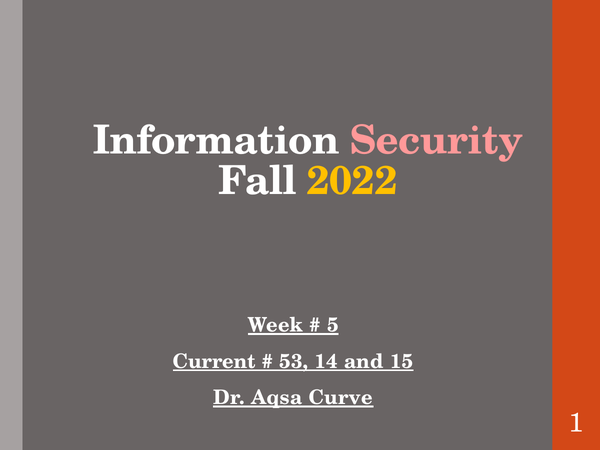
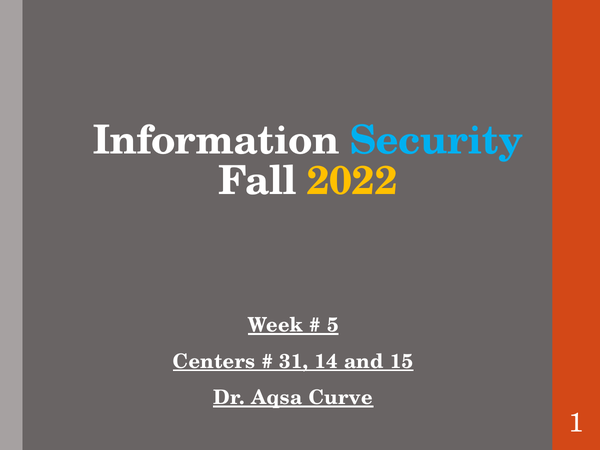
Security colour: pink -> light blue
Current: Current -> Centers
53: 53 -> 31
